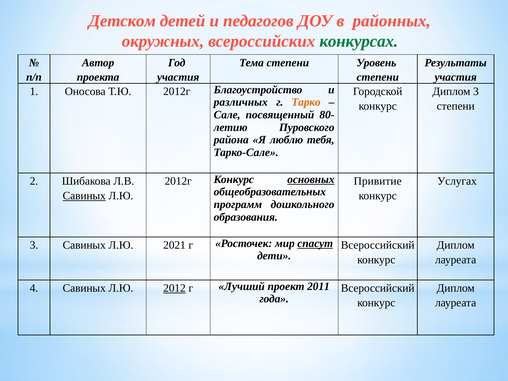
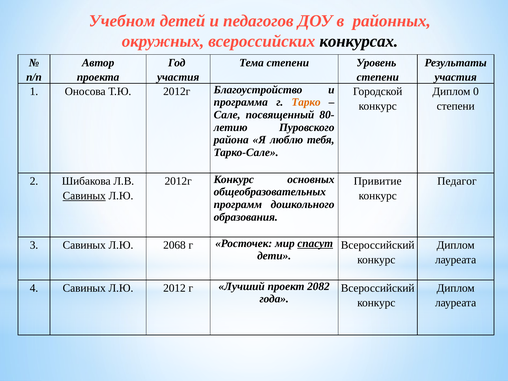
Детском: Детском -> Учебном
конкурсах colour: green -> black
Диплом 3: 3 -> 0
различных: различных -> программа
основных underline: present -> none
Услугах: Услугах -> Педагог
2021: 2021 -> 2068
2012 underline: present -> none
2011: 2011 -> 2082
